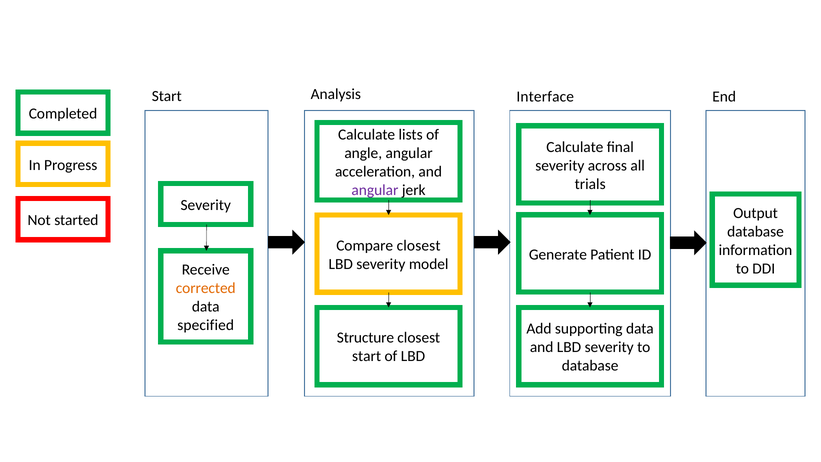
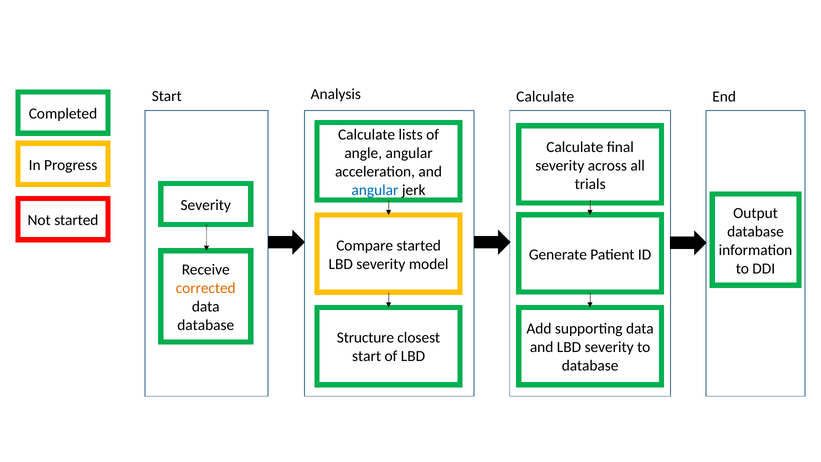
Interface at (545, 97): Interface -> Calculate
angular at (375, 190) colour: purple -> blue
Compare closest: closest -> started
specified at (206, 325): specified -> database
